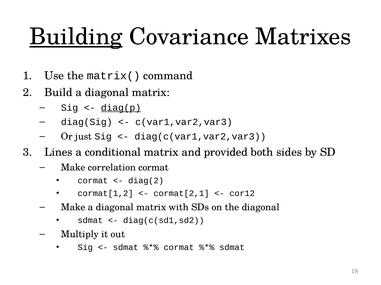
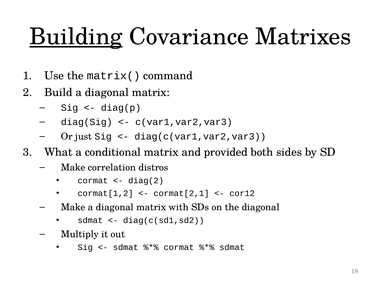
diag(p underline: present -> none
Lines: Lines -> What
correlation cormat: cormat -> distros
